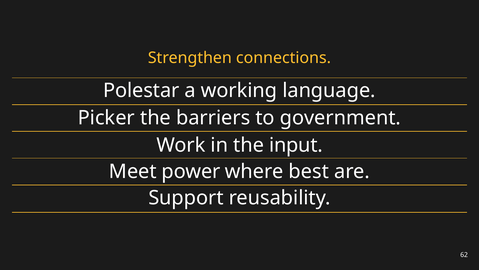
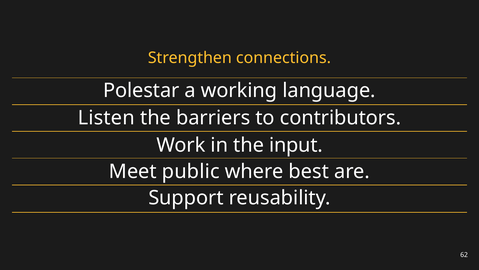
Picker: Picker -> Listen
government: government -> contributors
power: power -> public
